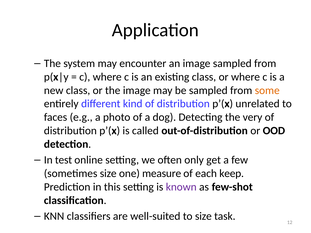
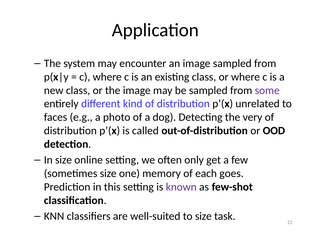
some colour: orange -> purple
In test: test -> size
measure: measure -> memory
keep: keep -> goes
